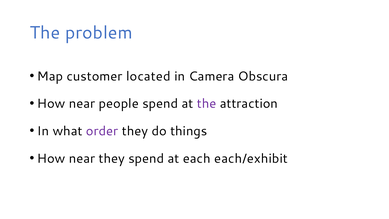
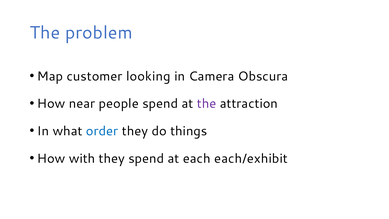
located: located -> looking
order colour: purple -> blue
near at (82, 158): near -> with
